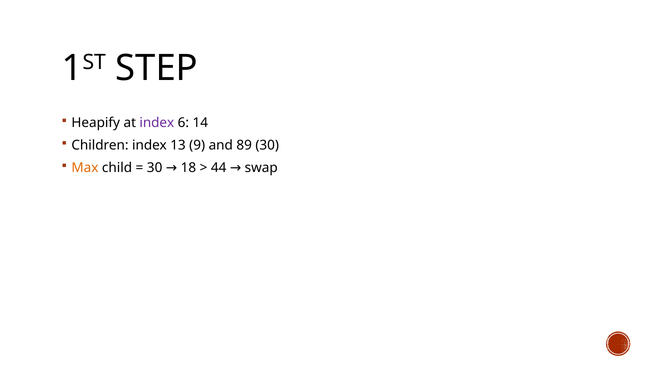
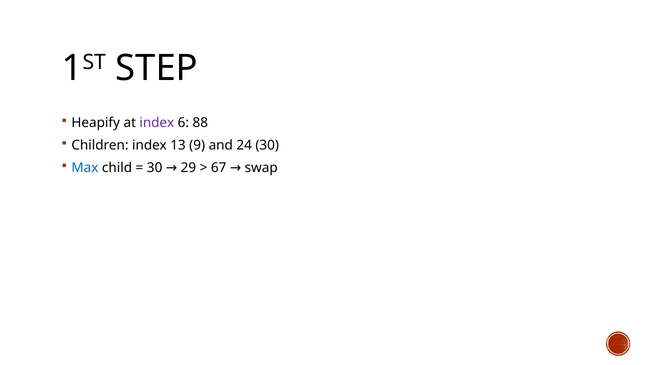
14: 14 -> 88
89: 89 -> 24
Max colour: orange -> blue
18: 18 -> 29
44: 44 -> 67
